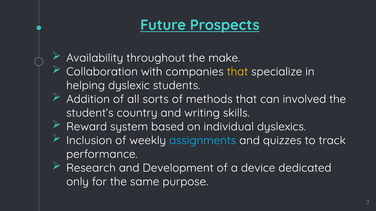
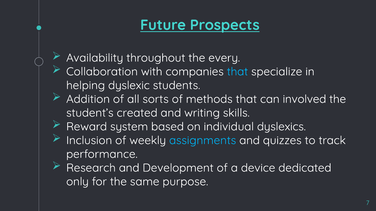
make: make -> every
that at (237, 72) colour: yellow -> light blue
country: country -> created
